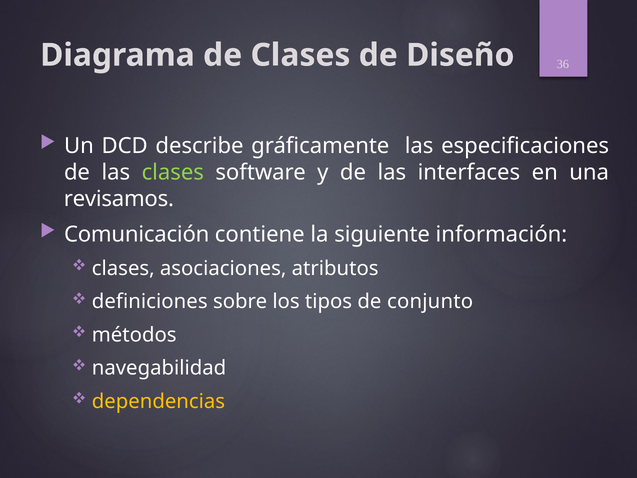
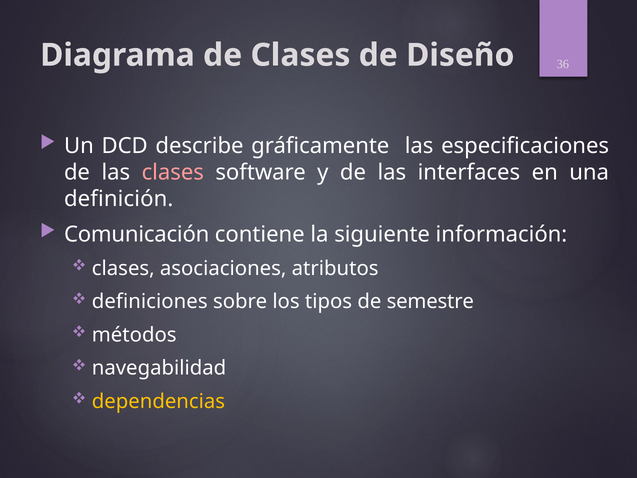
clases at (173, 172) colour: light green -> pink
revisamos: revisamos -> definición
conjunto: conjunto -> semestre
